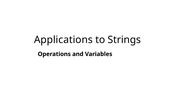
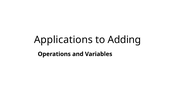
Strings: Strings -> Adding
